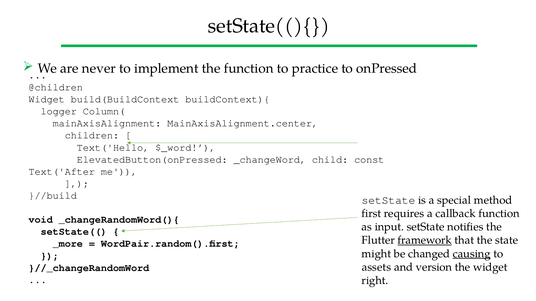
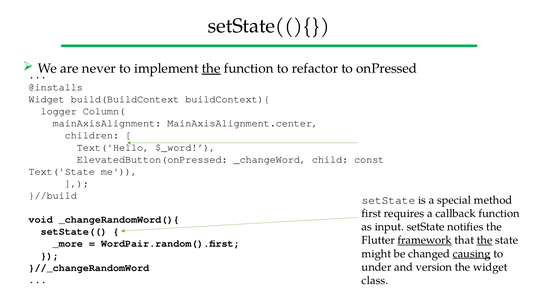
the at (211, 69) underline: none -> present
practice: practice -> refactor
@children: @children -> @installs
Text('After: Text('After -> Text('State
the at (485, 241) underline: none -> present
assets: assets -> under
right: right -> class
